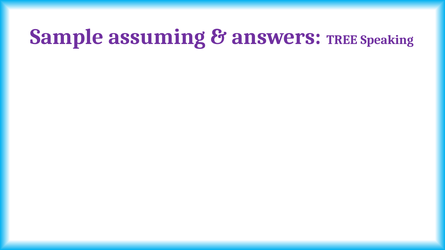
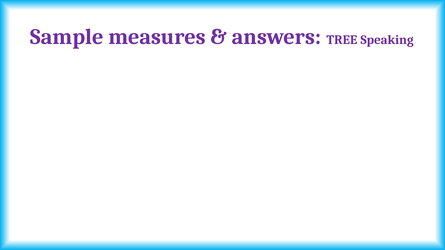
assuming: assuming -> measures
